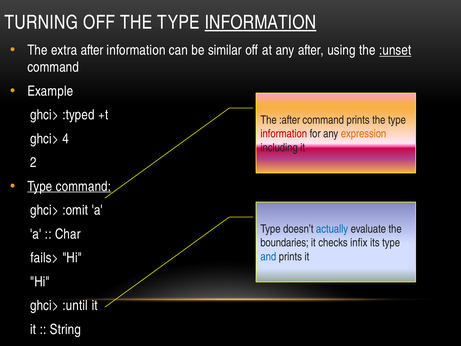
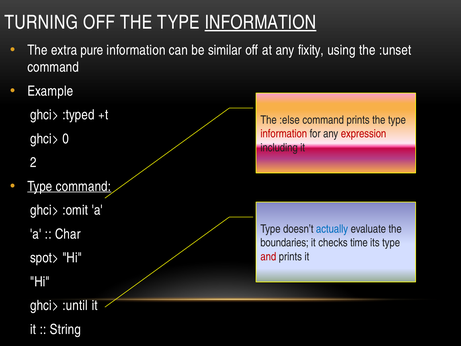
extra after: after -> pure
any after: after -> fixity
:unset underline: present -> none
:after: :after -> :else
expression colour: orange -> red
4: 4 -> 0
infix: infix -> time
and colour: blue -> red
fails>: fails> -> spot>
